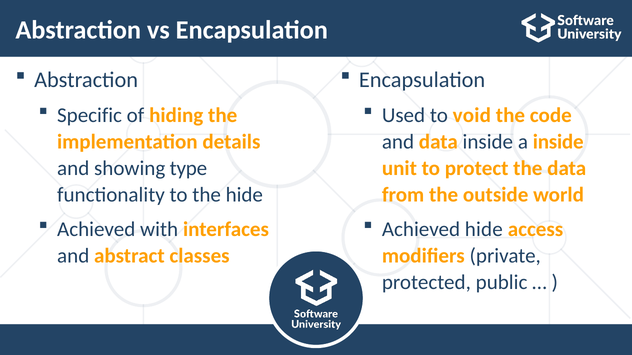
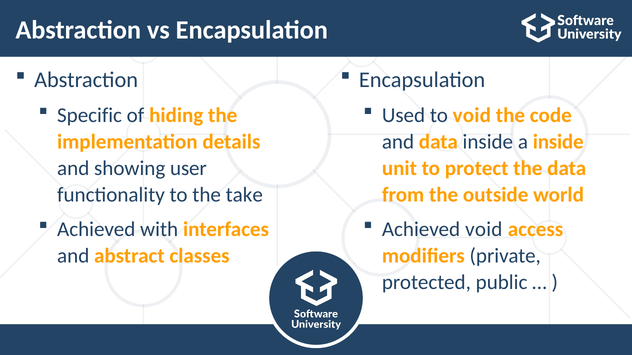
type: type -> user
the hide: hide -> take
Achieved hide: hide -> void
